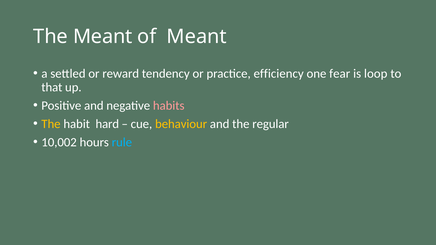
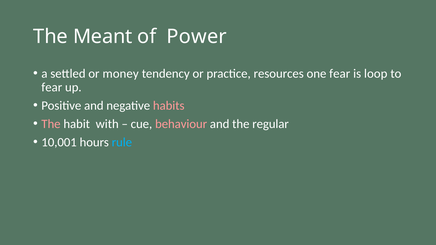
of Meant: Meant -> Power
reward: reward -> money
efficiency: efficiency -> resources
that at (52, 87): that -> fear
The at (51, 124) colour: yellow -> pink
hard: hard -> with
behaviour colour: yellow -> pink
10,002: 10,002 -> 10,001
